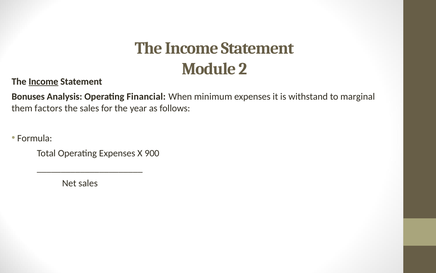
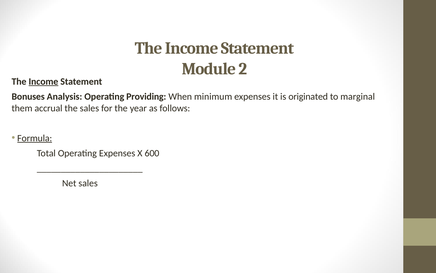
Financial: Financial -> Providing
withstand: withstand -> originated
factors: factors -> accrual
Formula underline: none -> present
900: 900 -> 600
